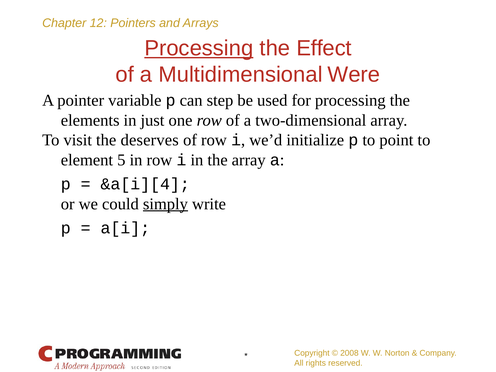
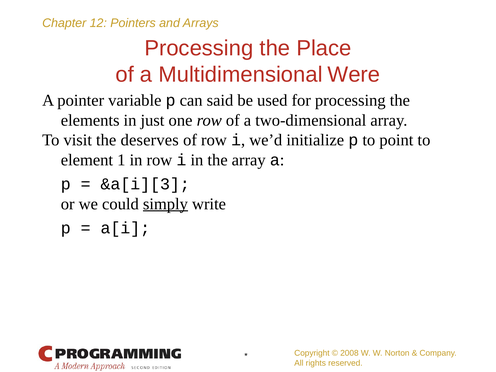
Processing at (199, 48) underline: present -> none
Effect: Effect -> Place
step: step -> said
5: 5 -> 1
&a[i][4: &a[i][4 -> &a[i][3
